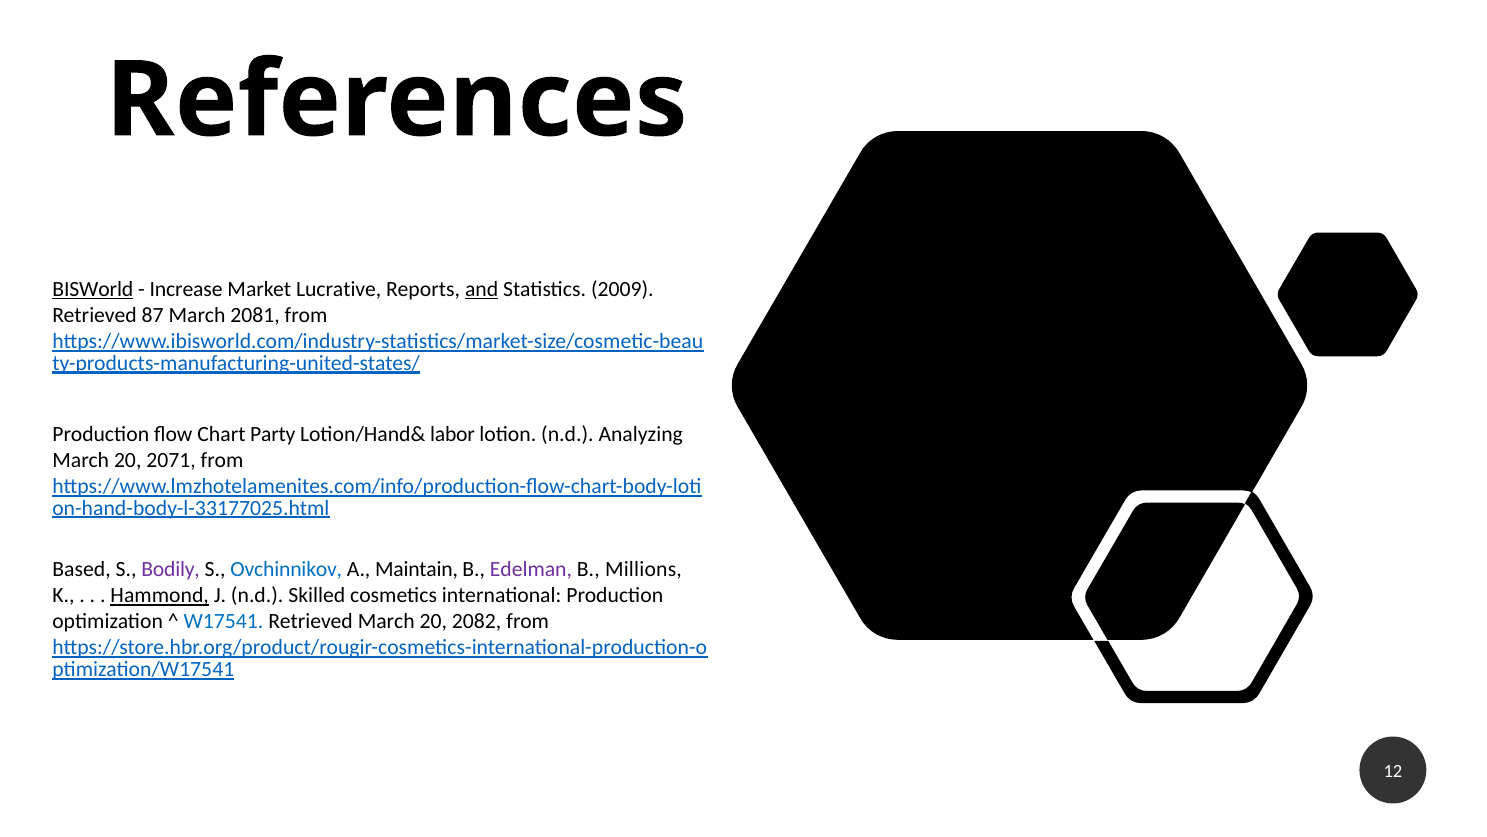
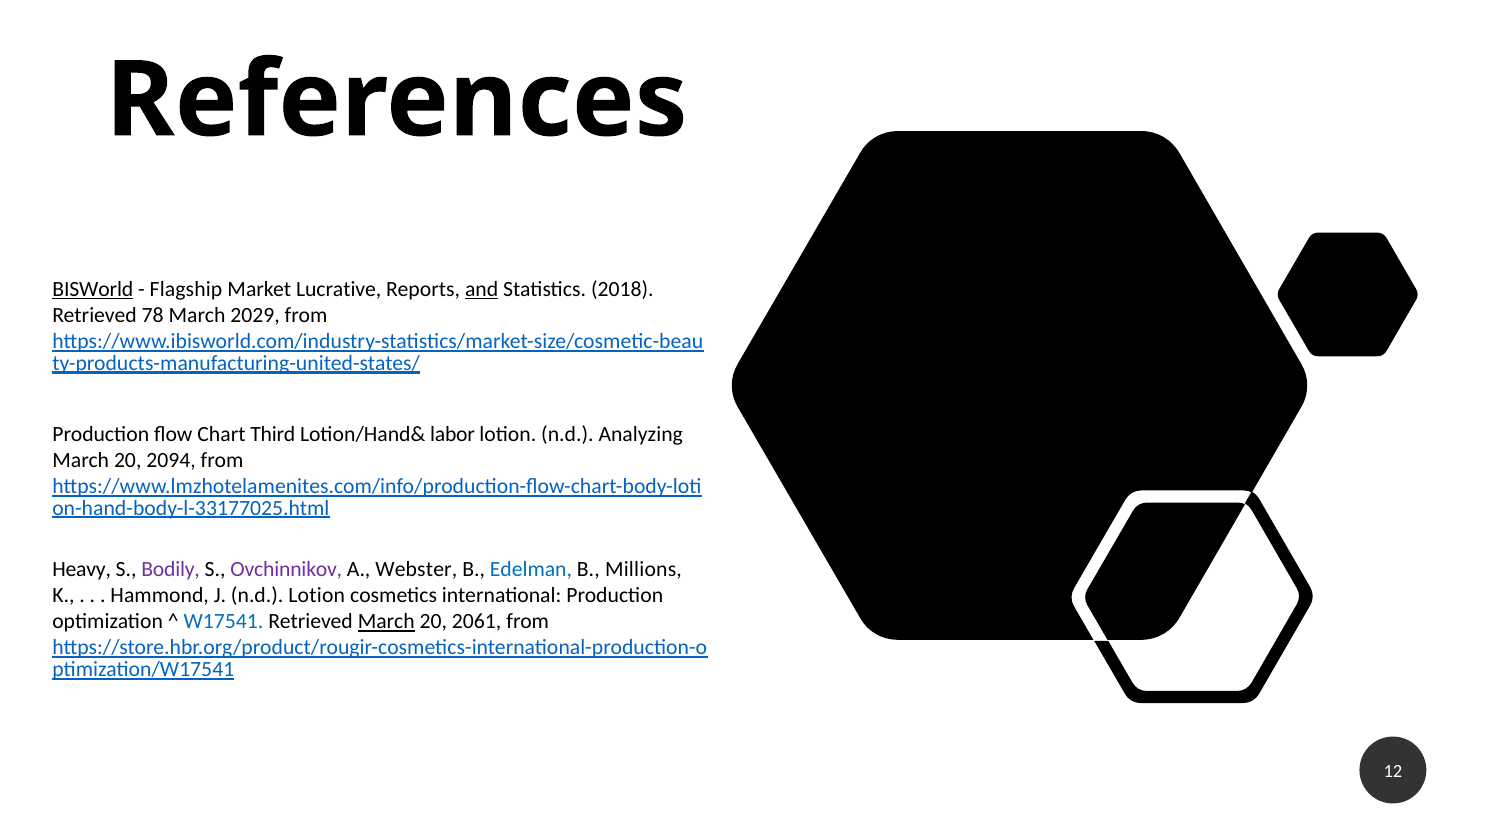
Increase: Increase -> Flagship
2009: 2009 -> 2018
87: 87 -> 78
2081: 2081 -> 2029
Party: Party -> Third
2071: 2071 -> 2094
Based: Based -> Heavy
Ovchinnikov colour: blue -> purple
Maintain: Maintain -> Webster
Edelman colour: purple -> blue
Hammond underline: present -> none
n.d Skilled: Skilled -> Lotion
March at (386, 621) underline: none -> present
2082: 2082 -> 2061
